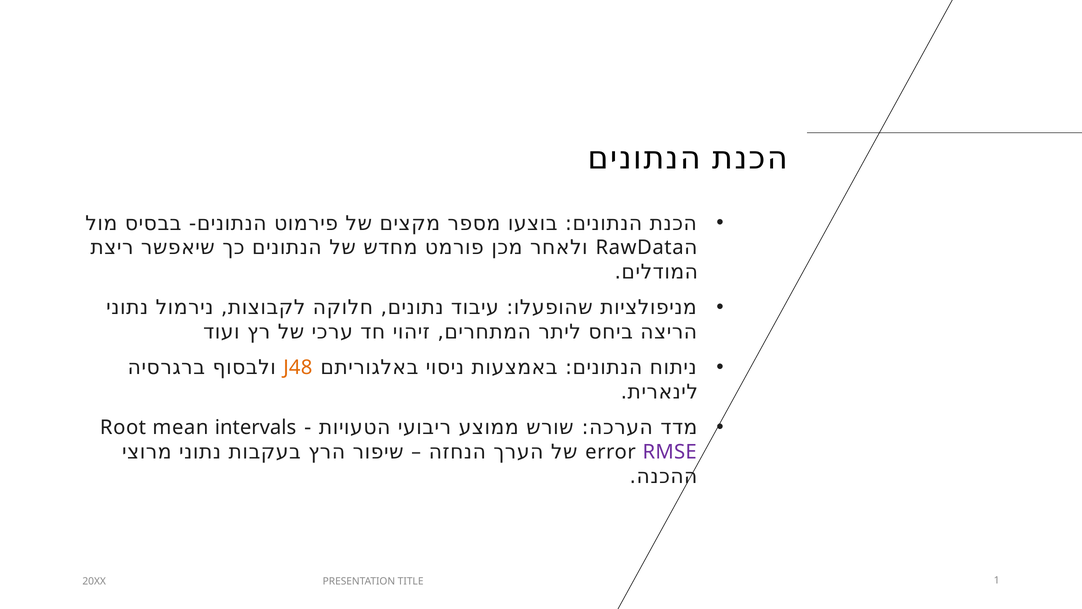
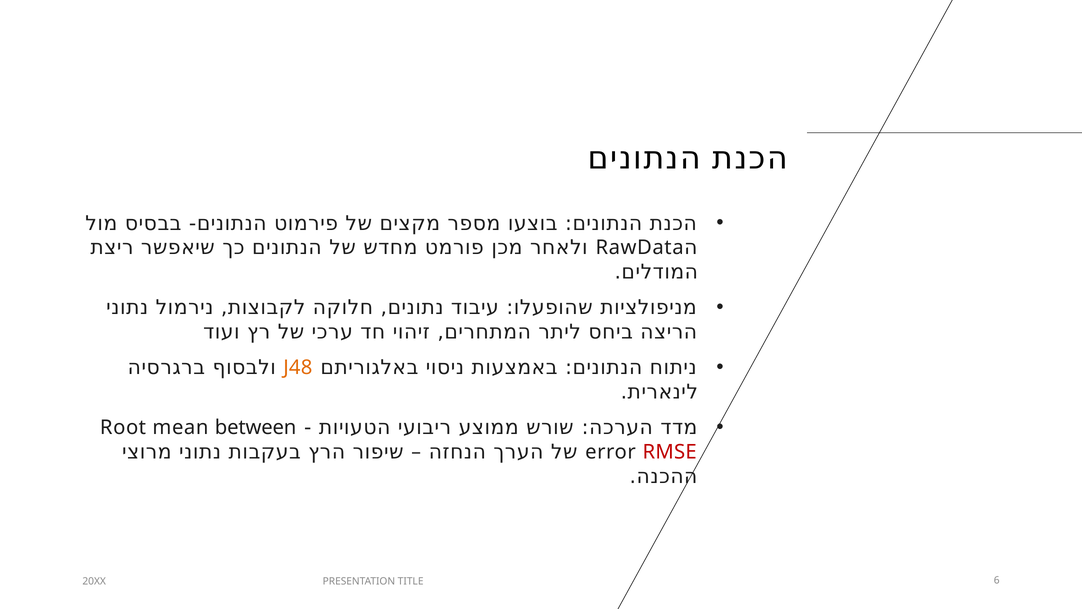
intervals: intervals -> between
RMSE colour: purple -> red
1: 1 -> 6
